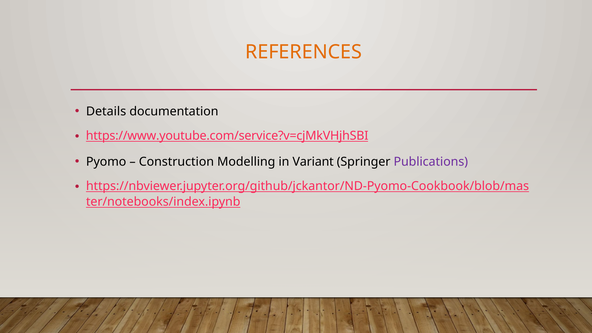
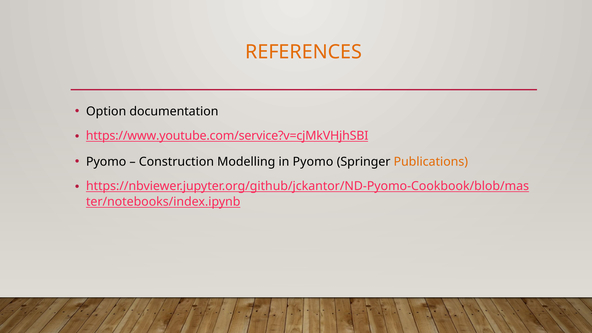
Details: Details -> Option
in Variant: Variant -> Pyomo
Publications colour: purple -> orange
